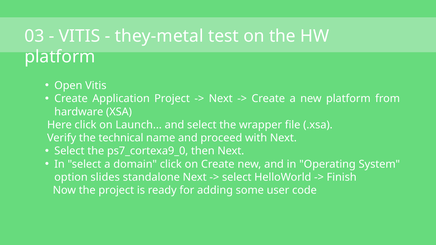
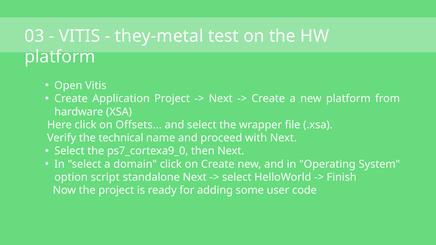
Launch: Launch -> Offsets
slides: slides -> script
